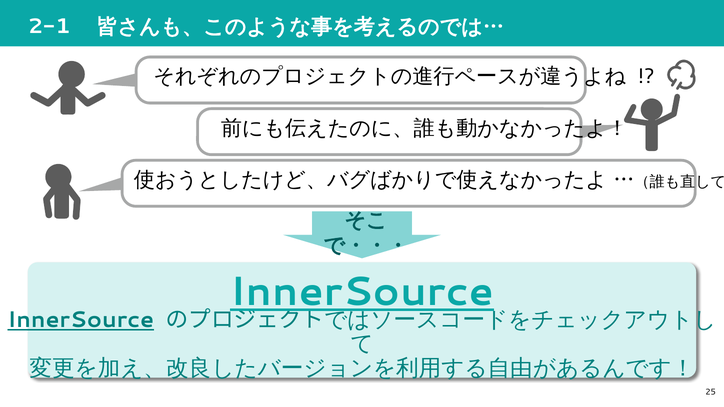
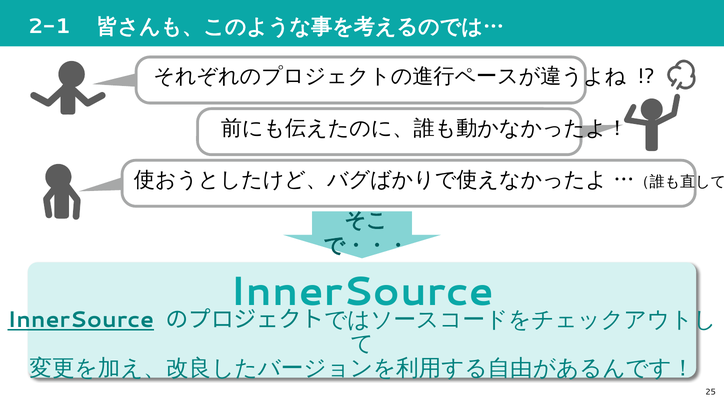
InnerSource at (362, 292) underline: present -> none
